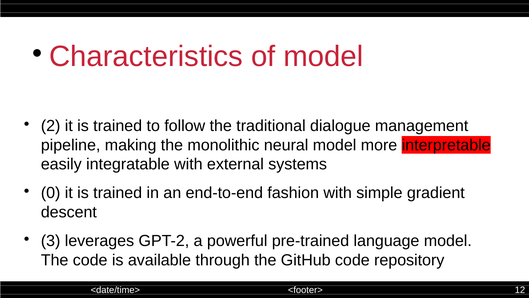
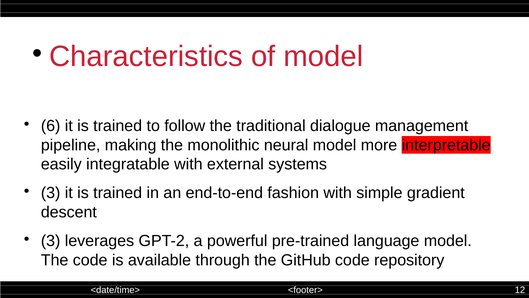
2: 2 -> 6
0 at (51, 193): 0 -> 3
